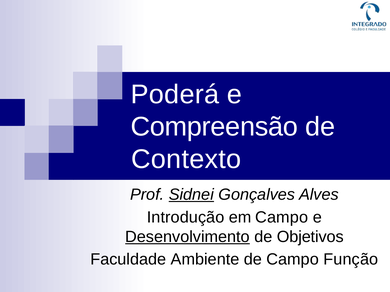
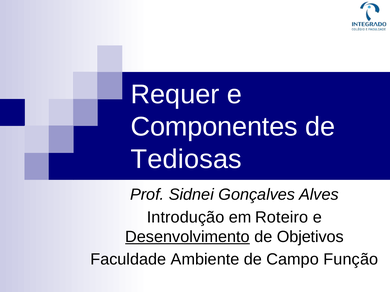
Poderá: Poderá -> Requer
Compreensão: Compreensão -> Componentes
Contexto: Contexto -> Tediosas
Sidnei underline: present -> none
em Campo: Campo -> Roteiro
